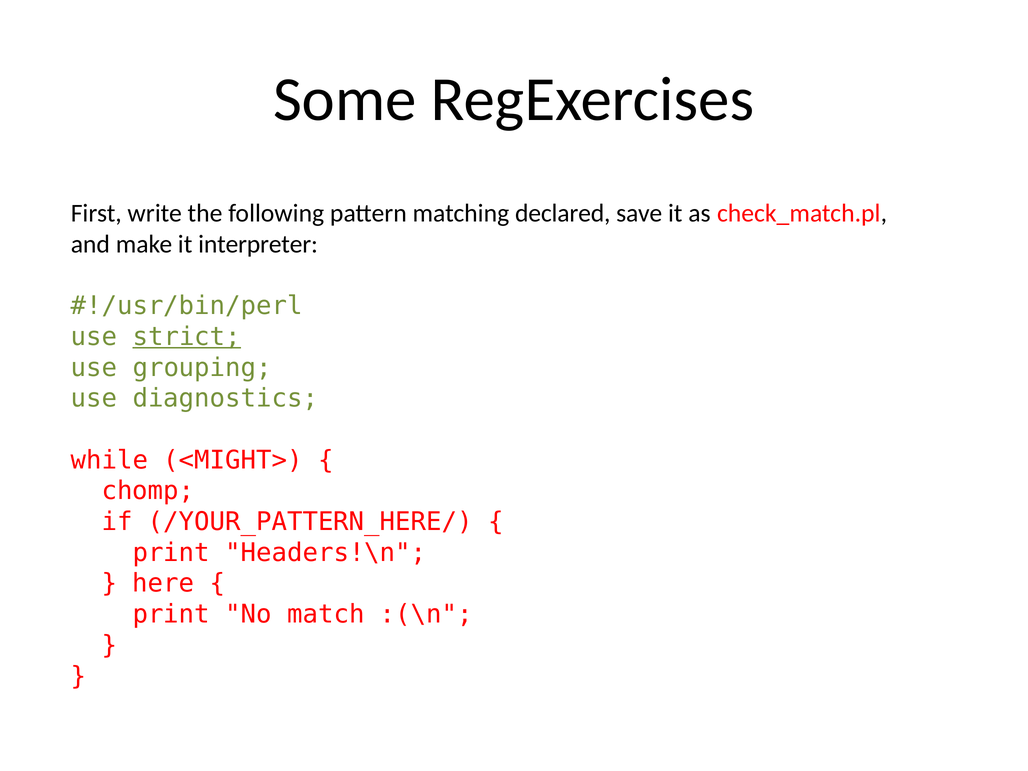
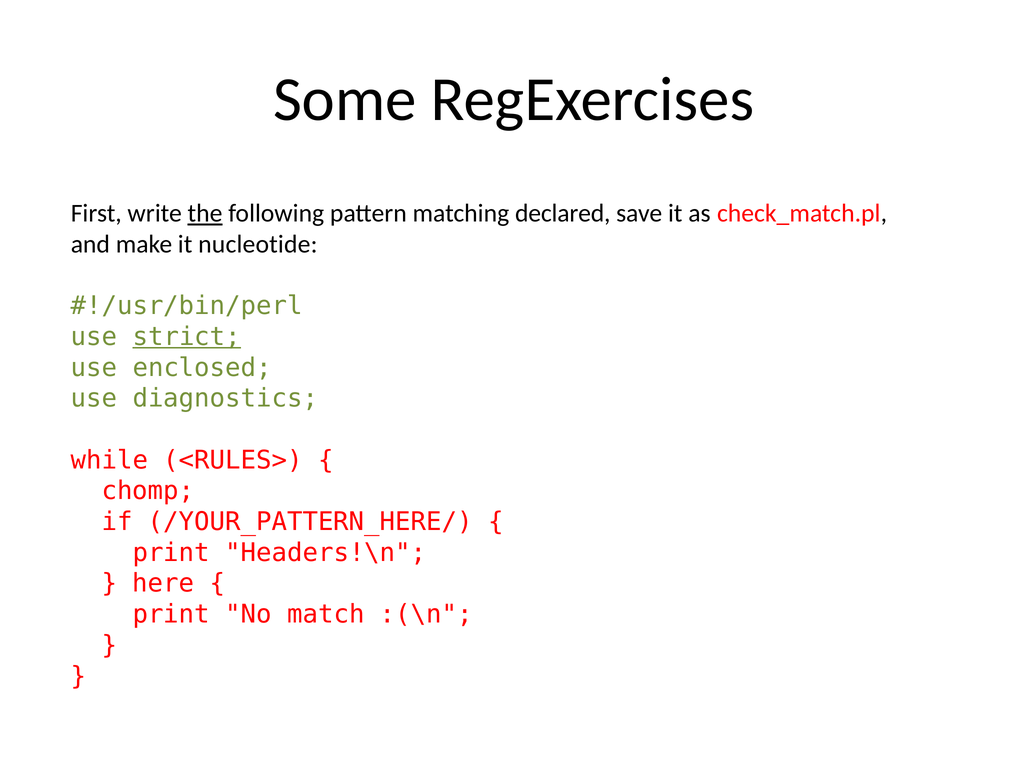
the underline: none -> present
interpreter: interpreter -> nucleotide
grouping: grouping -> enclosed
<MIGHT>: <MIGHT> -> <RULES>
